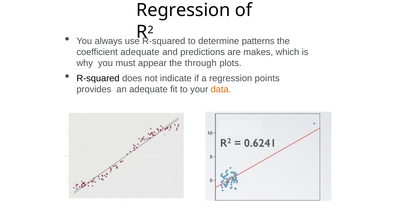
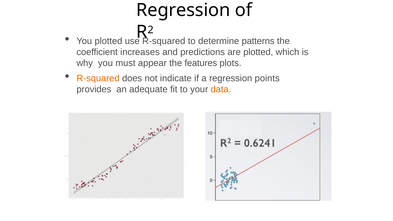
You always: always -> plotted
coefficient adequate: adequate -> increases
are makes: makes -> plotted
through: through -> features
R-squared at (98, 78) colour: black -> orange
